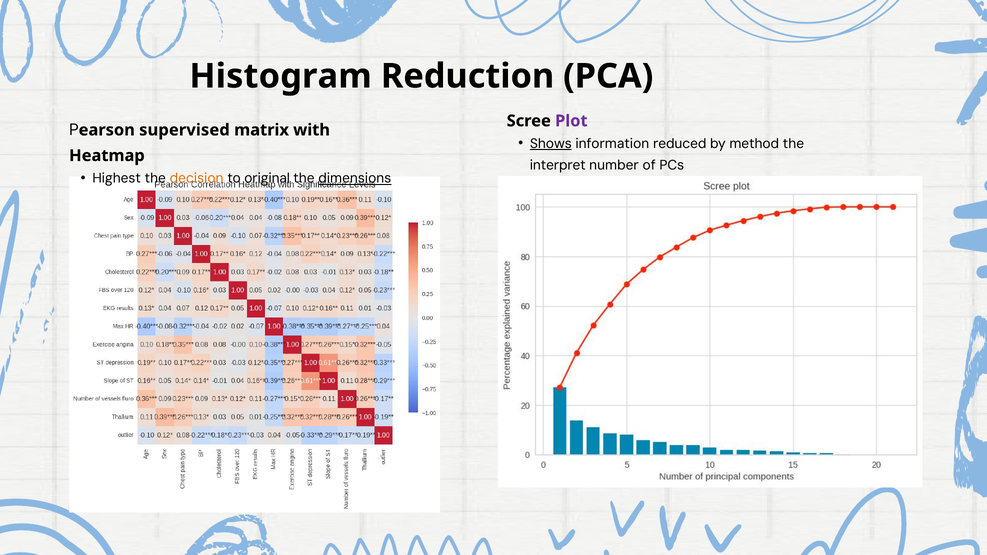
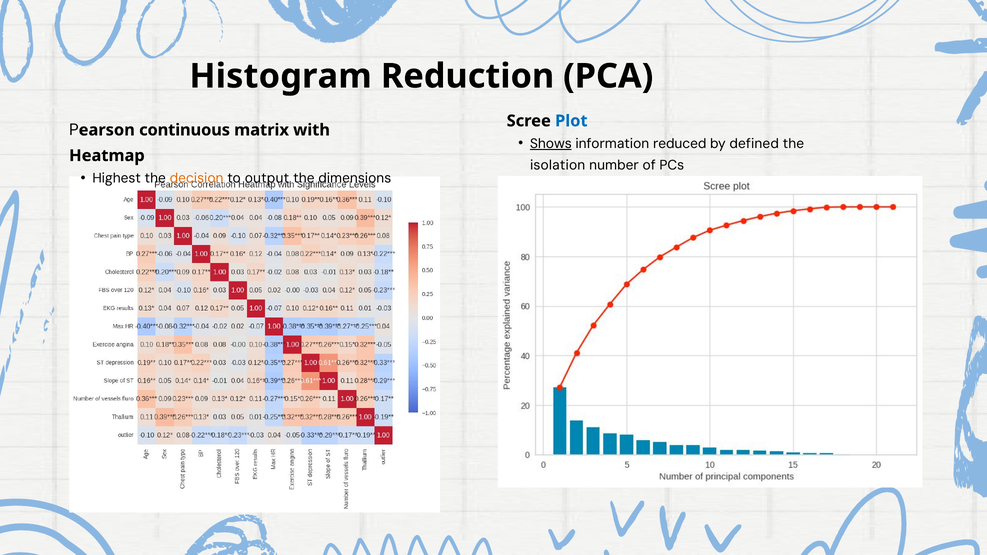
Plot colour: purple -> blue
supervised: supervised -> continuous
method: method -> defined
interpret: interpret -> isolation
original: original -> output
dimensions underline: present -> none
